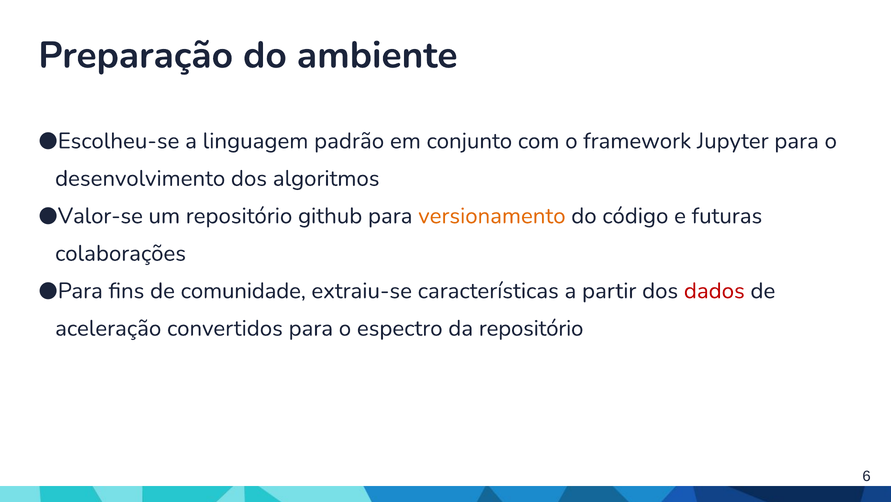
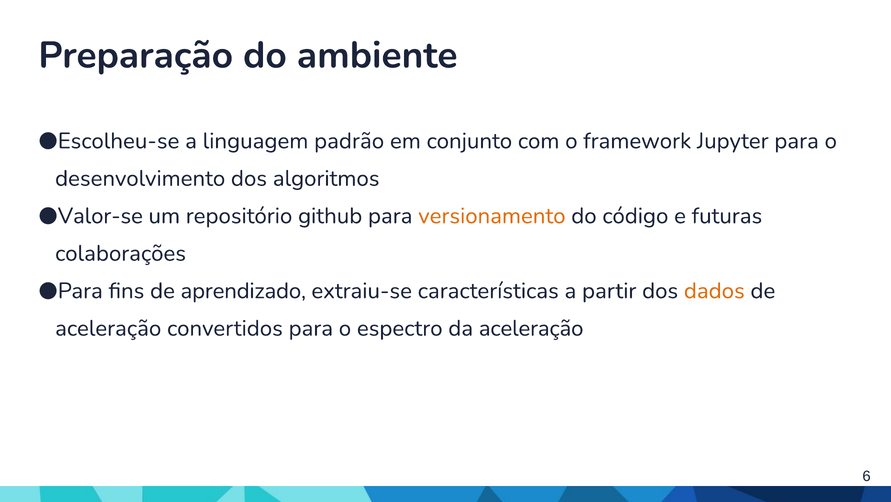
comunidade: comunidade -> aprendizado
dados colour: red -> orange
da repositório: repositório -> aceleração
